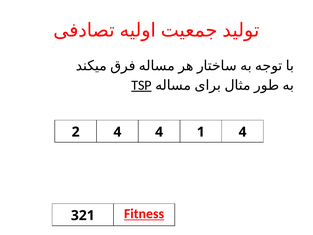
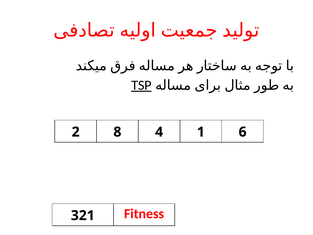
2 4: 4 -> 8
1 4: 4 -> 6
Fitness underline: present -> none
